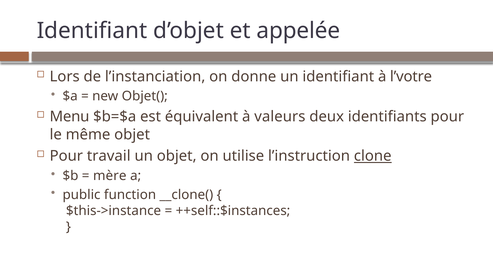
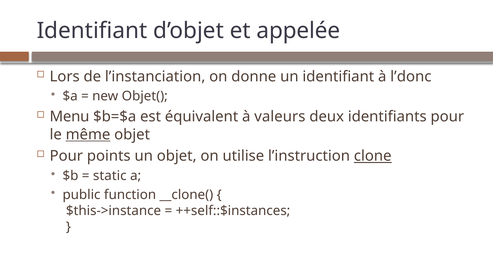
l’votre: l’votre -> l’donc
même underline: none -> present
travail: travail -> points
mère: mère -> static
